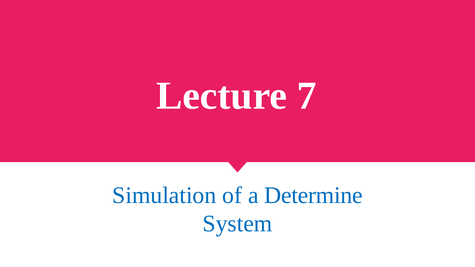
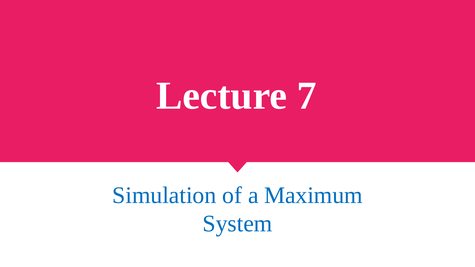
Determine: Determine -> Maximum
